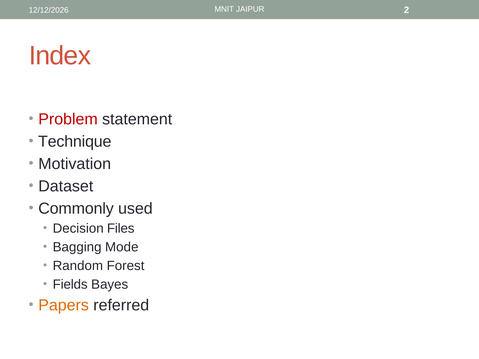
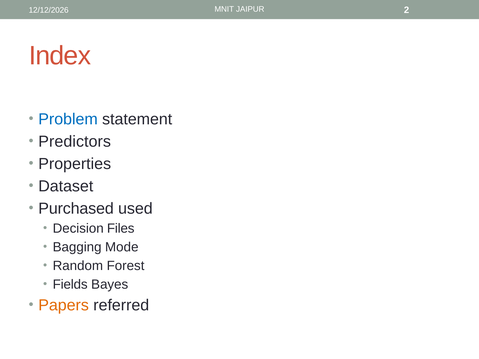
Problem colour: red -> blue
Technique: Technique -> Predictors
Motivation: Motivation -> Properties
Commonly: Commonly -> Purchased
